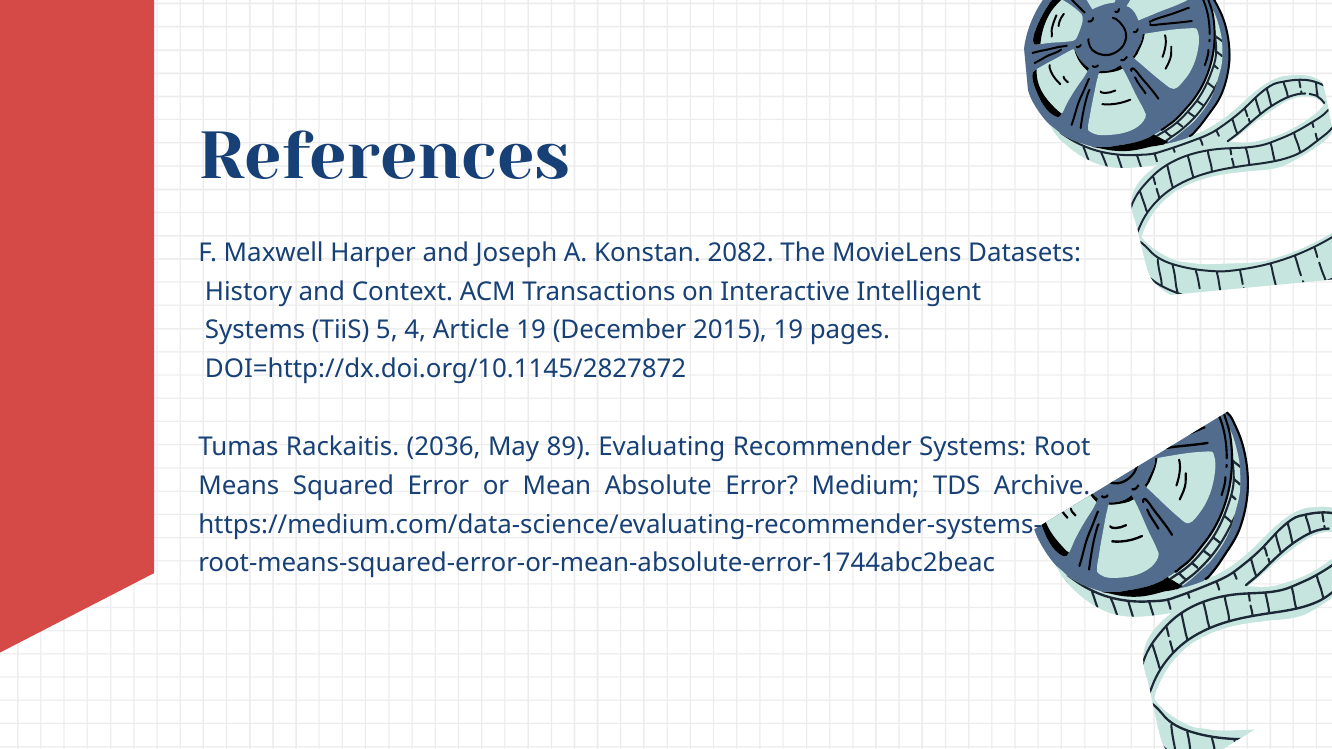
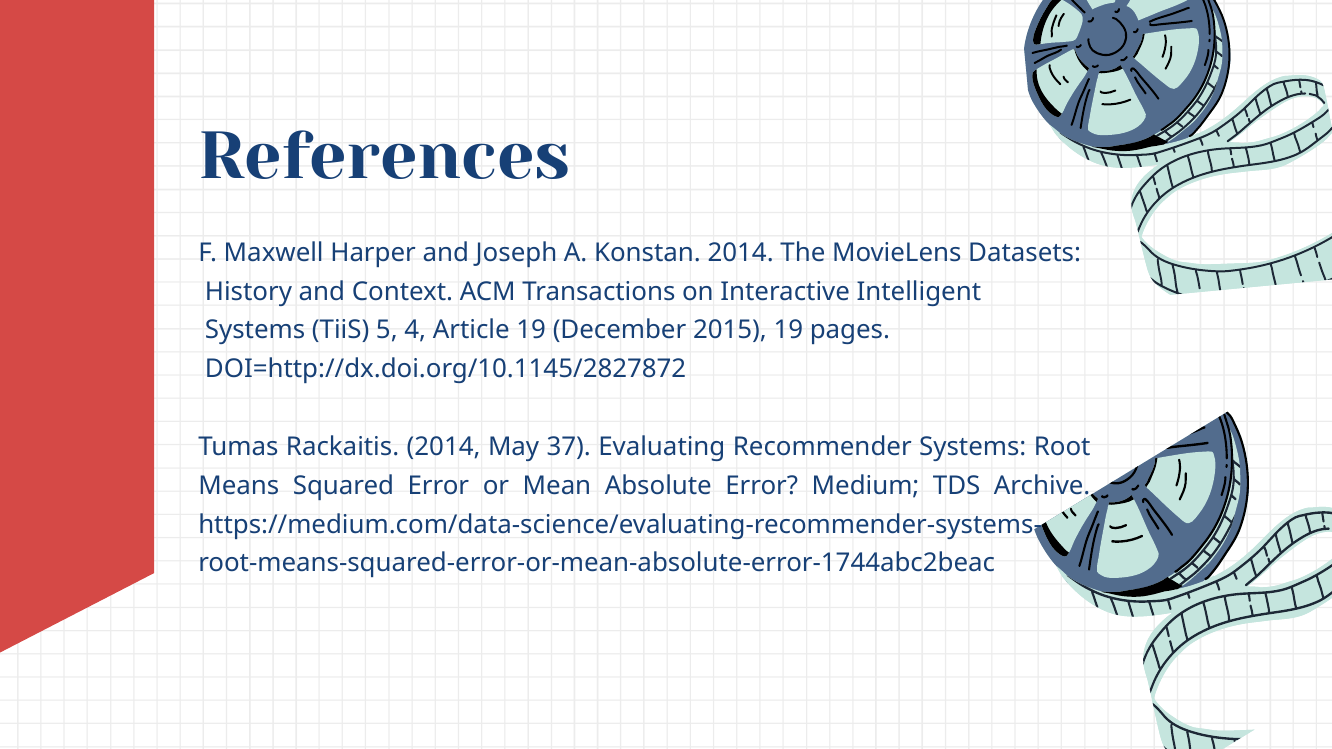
Konstan 2082: 2082 -> 2014
Rackaitis 2036: 2036 -> 2014
89: 89 -> 37
